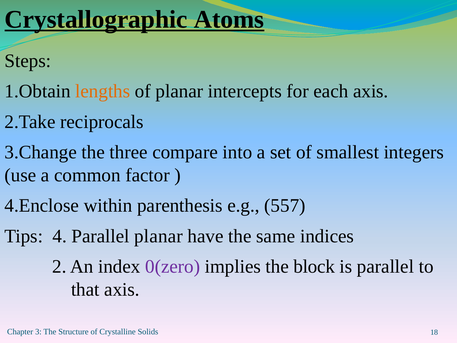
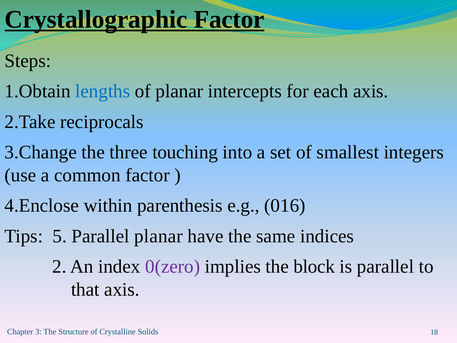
Crystallographic Atoms: Atoms -> Factor
lengths colour: orange -> blue
compare: compare -> touching
557: 557 -> 016
4: 4 -> 5
